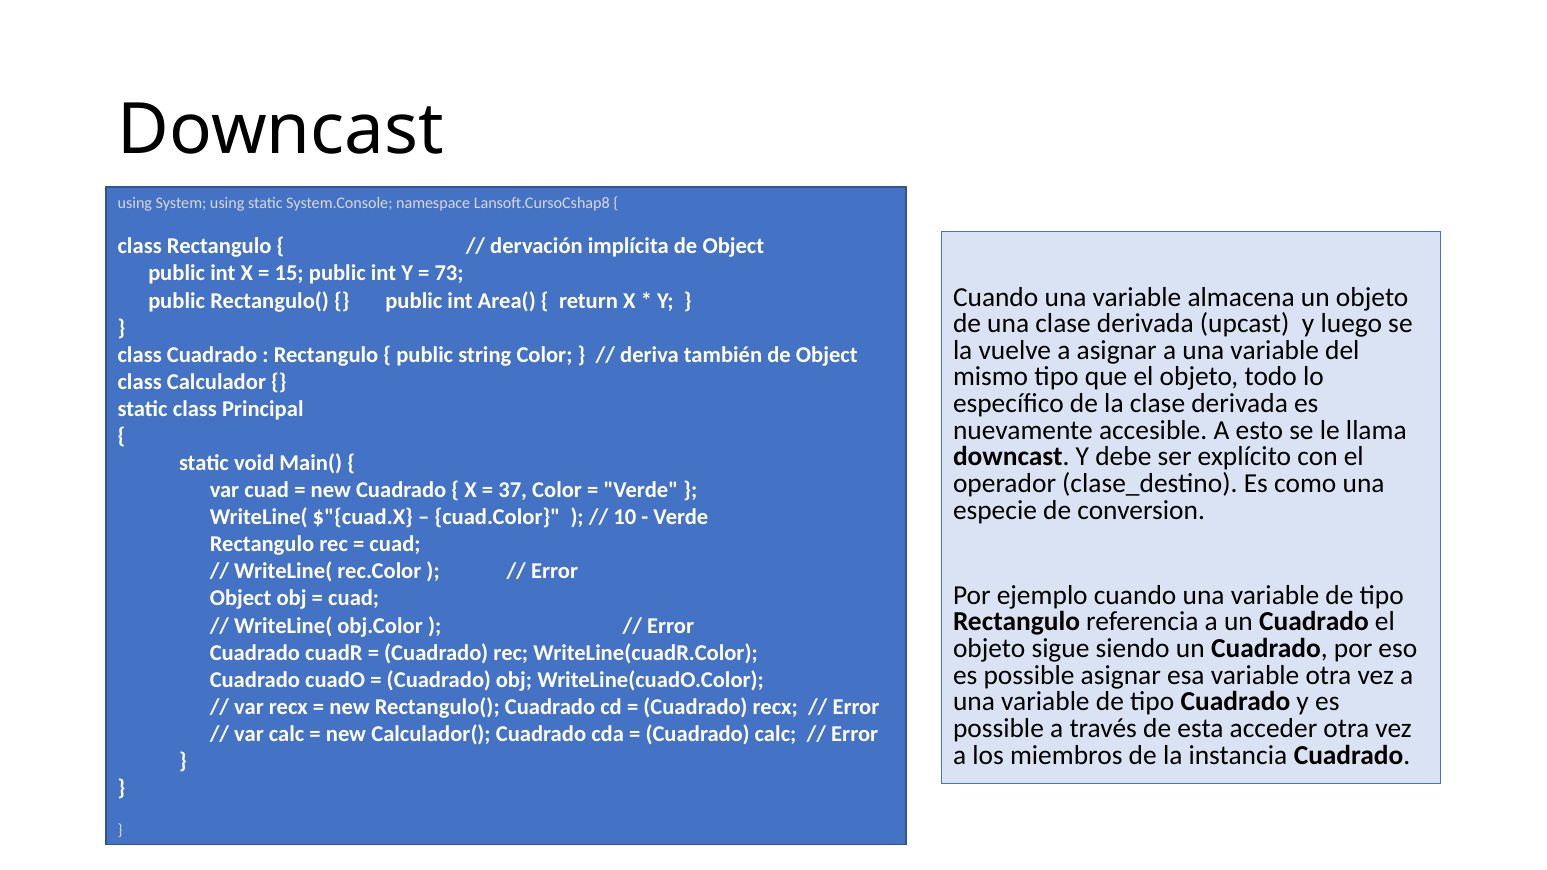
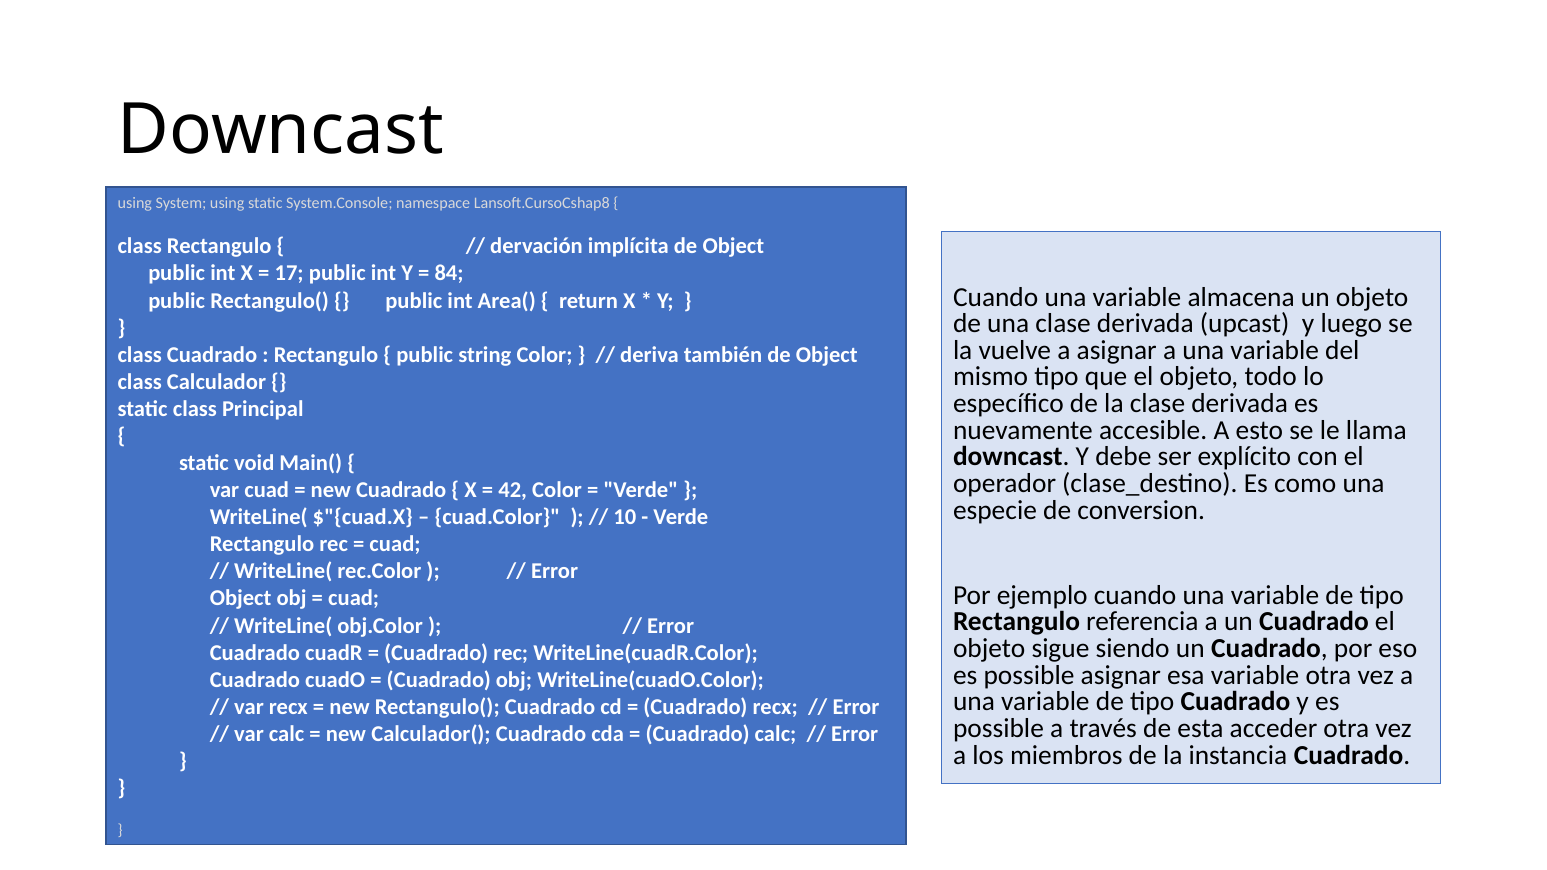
15: 15 -> 17
73: 73 -> 84
37: 37 -> 42
